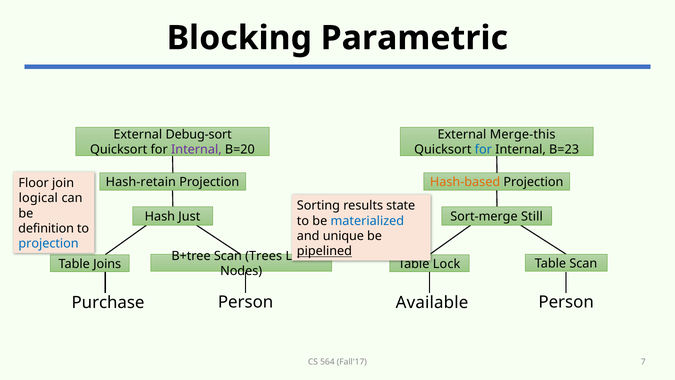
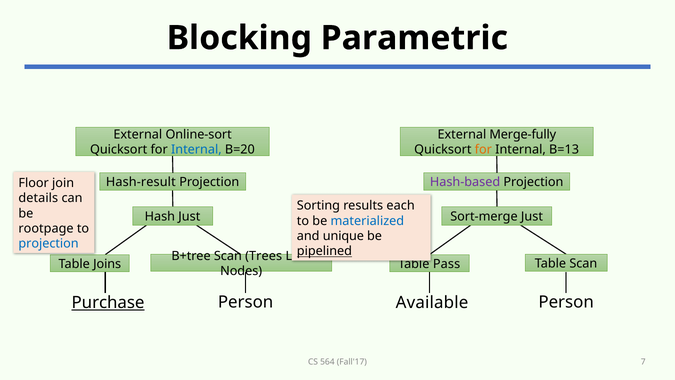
Debug-sort: Debug-sort -> Online-sort
Merge-this: Merge-this -> Merge-fully
Internal at (196, 150) colour: purple -> blue
for at (483, 150) colour: blue -> orange
B=23: B=23 -> B=13
Hash-retain: Hash-retain -> Hash-result
Hash-based colour: orange -> purple
logical: logical -> details
state: state -> each
Sort-merge Still: Still -> Just
definition: definition -> rootpage
Lock: Lock -> Pass
Purchase underline: none -> present
